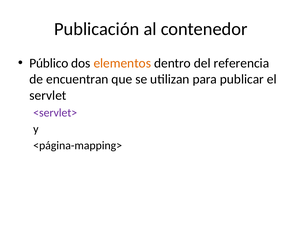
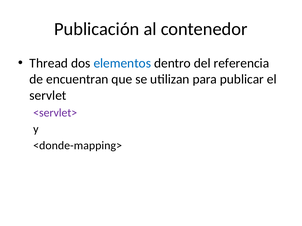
Público: Público -> Thread
elementos colour: orange -> blue
<página-mapping>: <página-mapping> -> <donde-mapping>
